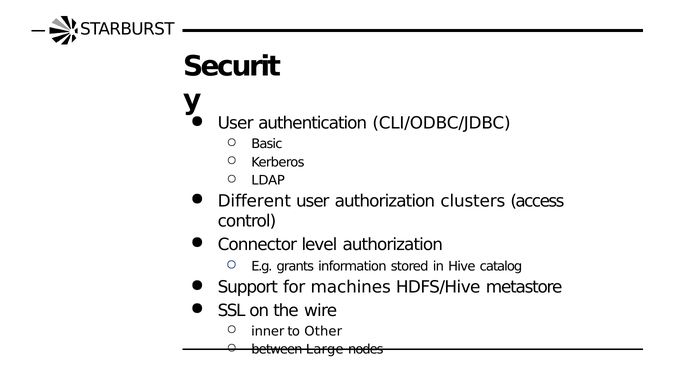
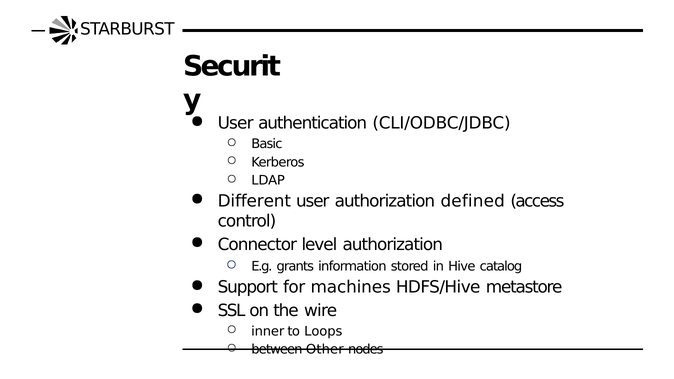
clusters: clusters -> defined
Other: Other -> Loops
Large: Large -> Other
